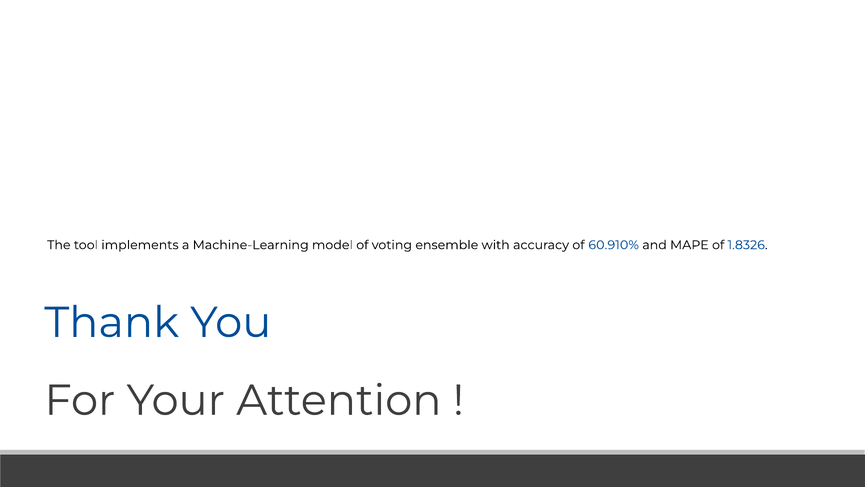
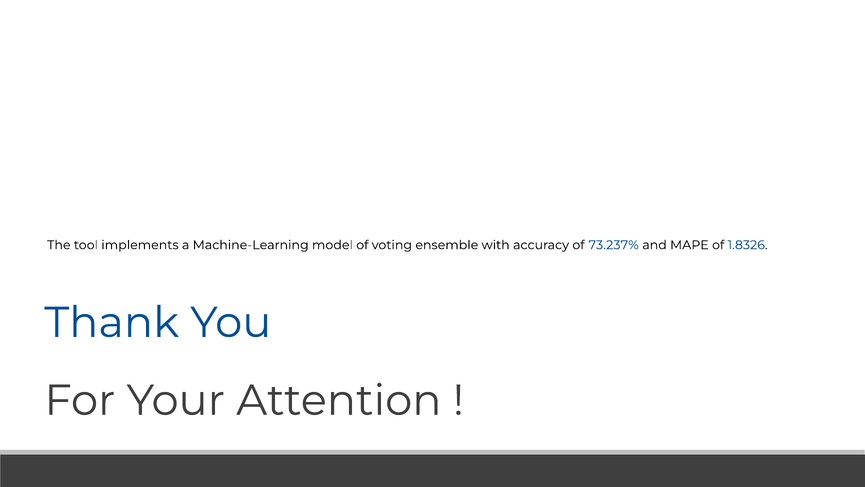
60.910%: 60.910% -> 73.237%
